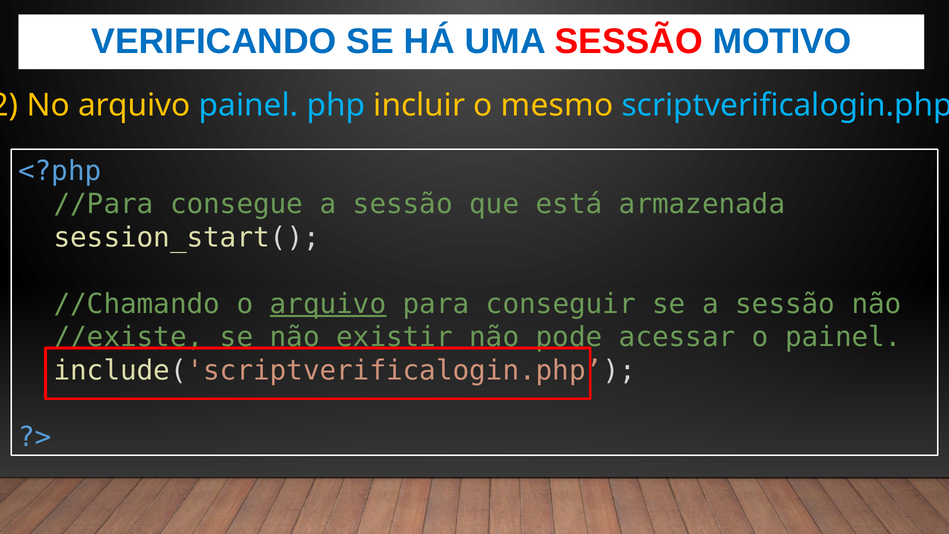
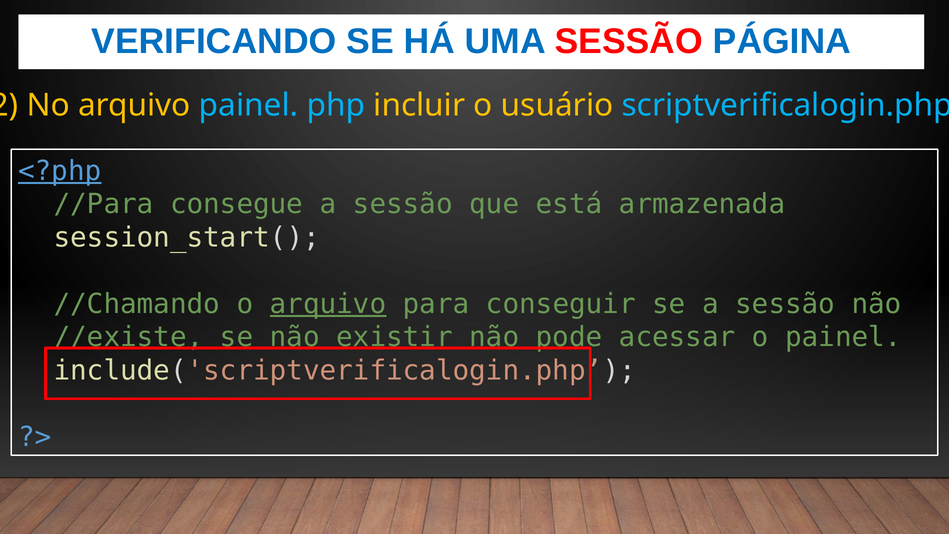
MOTIVO: MOTIVO -> PÁGINA
mesmo: mesmo -> usuário
<?php underline: none -> present
